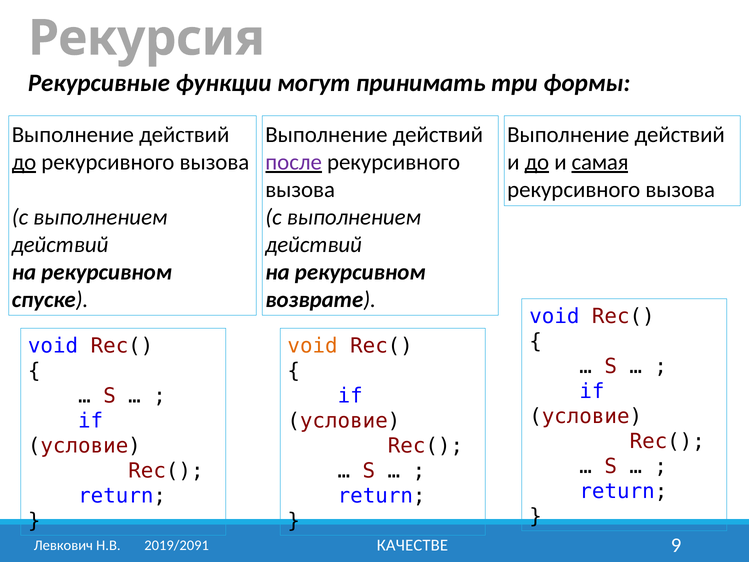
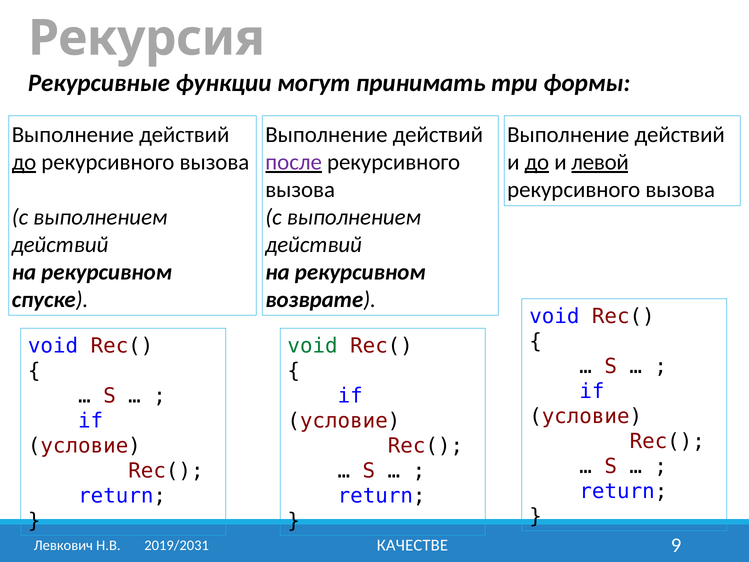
самая: самая -> левой
void at (313, 346) colour: orange -> green
2019/2091: 2019/2091 -> 2019/2031
